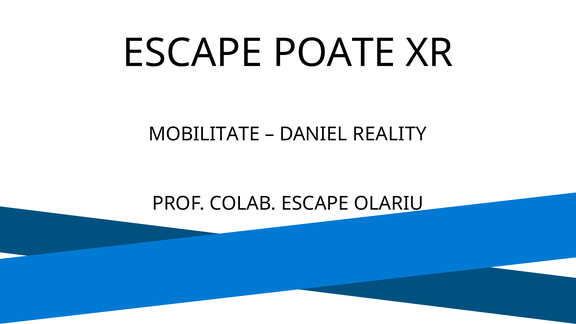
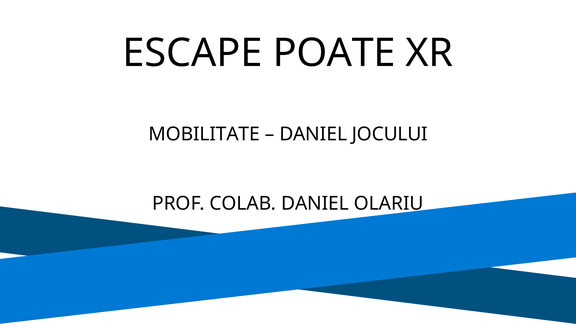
REALITY: REALITY -> JOCULUI
COLAB ESCAPE: ESCAPE -> DANIEL
